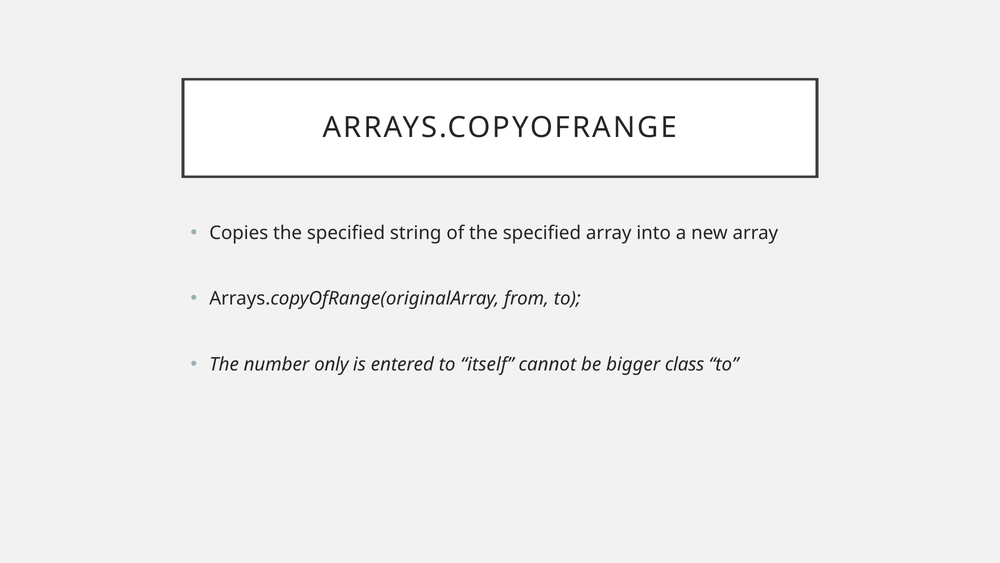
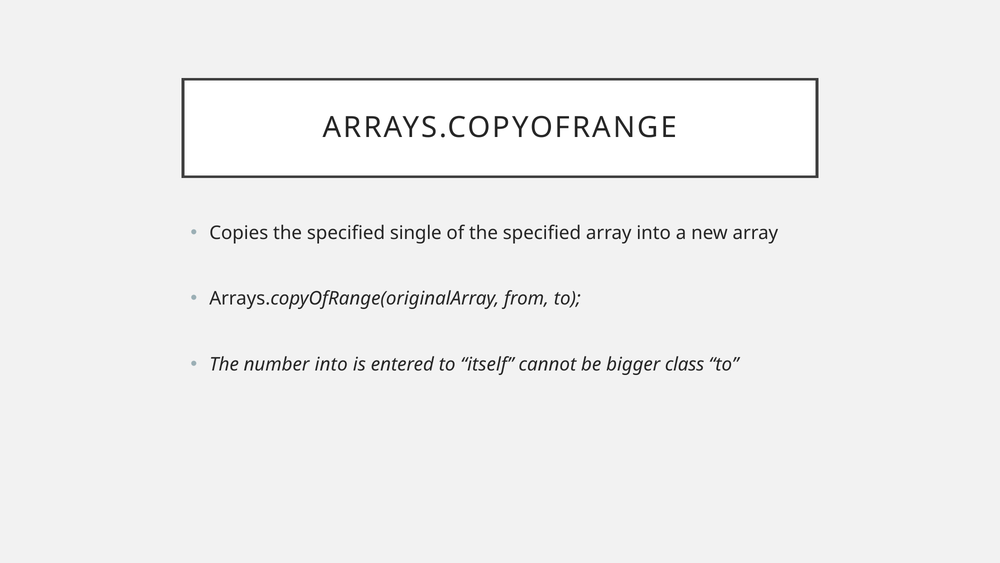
string: string -> single
number only: only -> into
